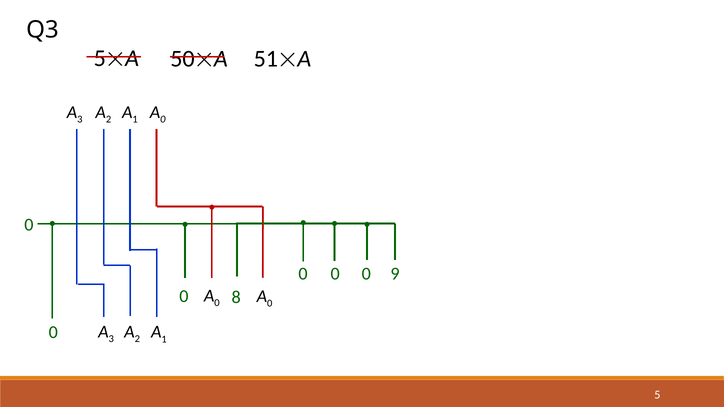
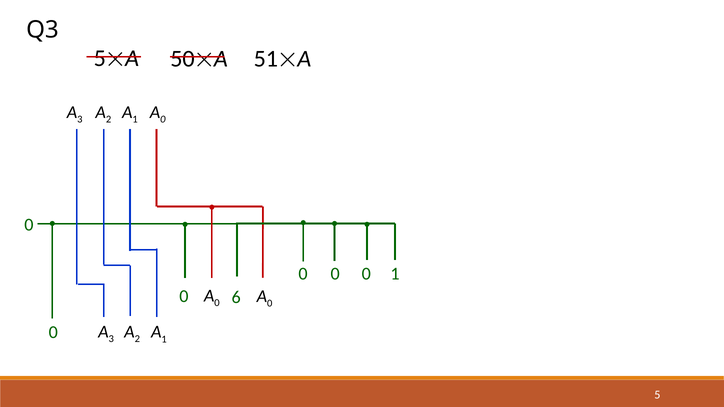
0 9: 9 -> 1
8: 8 -> 6
